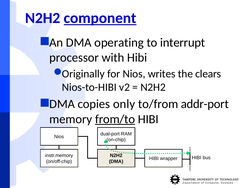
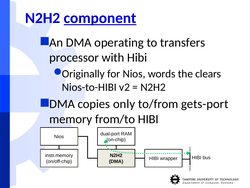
interrupt: interrupt -> transfers
writes: writes -> words
addr-port: addr-port -> gets-port
from/to underline: present -> none
